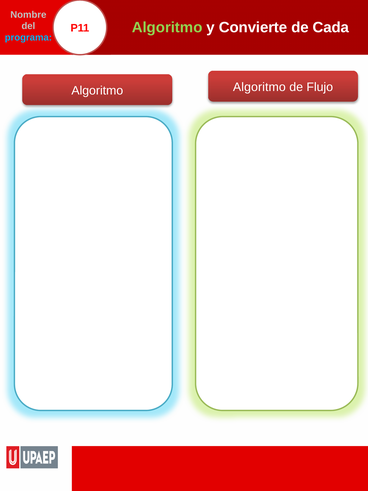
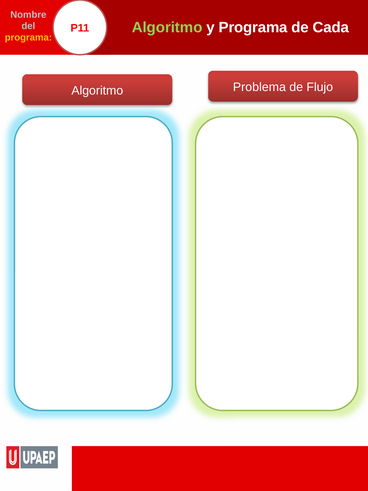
y Convierte: Convierte -> Programa
programa at (28, 38) colour: light blue -> yellow
Algoritmo Algoritmo: Algoritmo -> Problema
